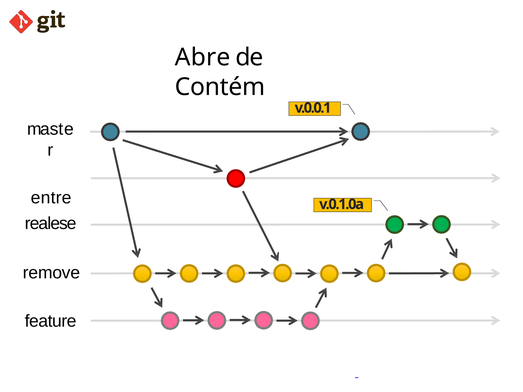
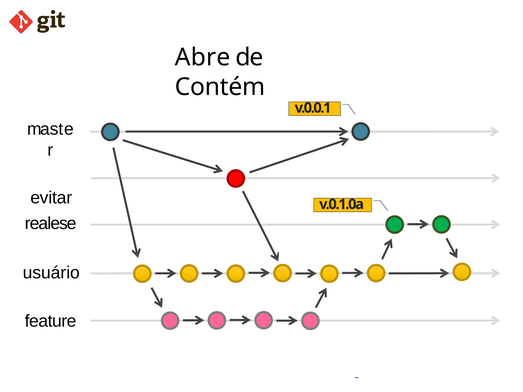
entre: entre -> evitar
remove: remove -> usuário
